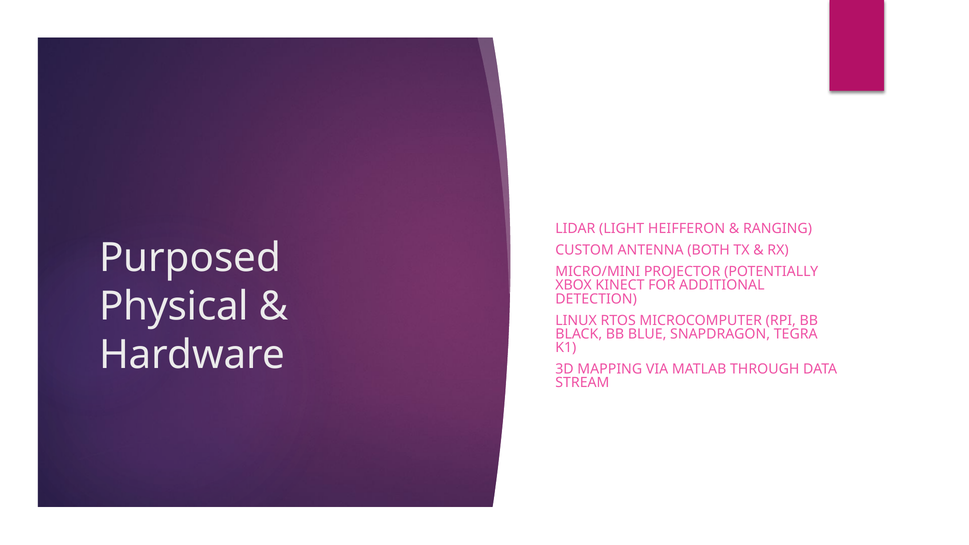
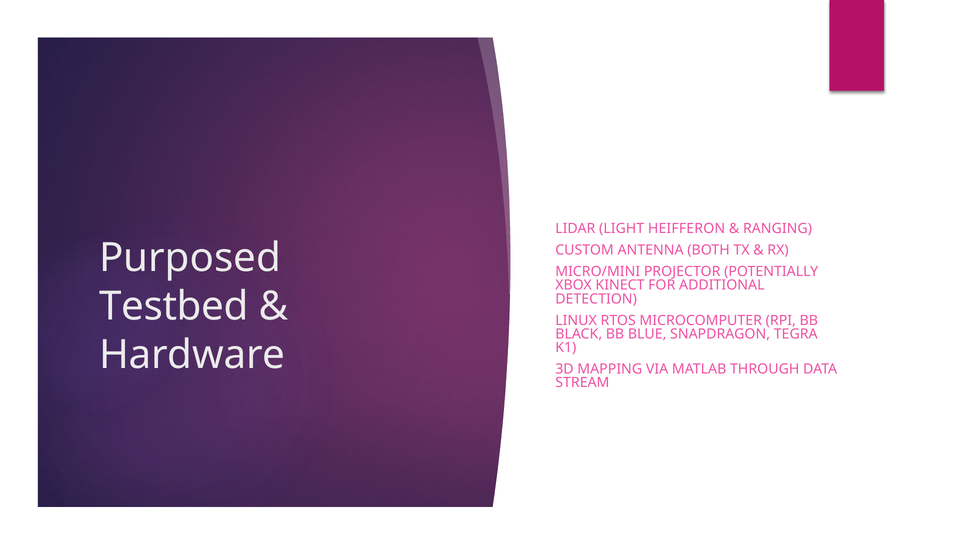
Physical: Physical -> Testbed
